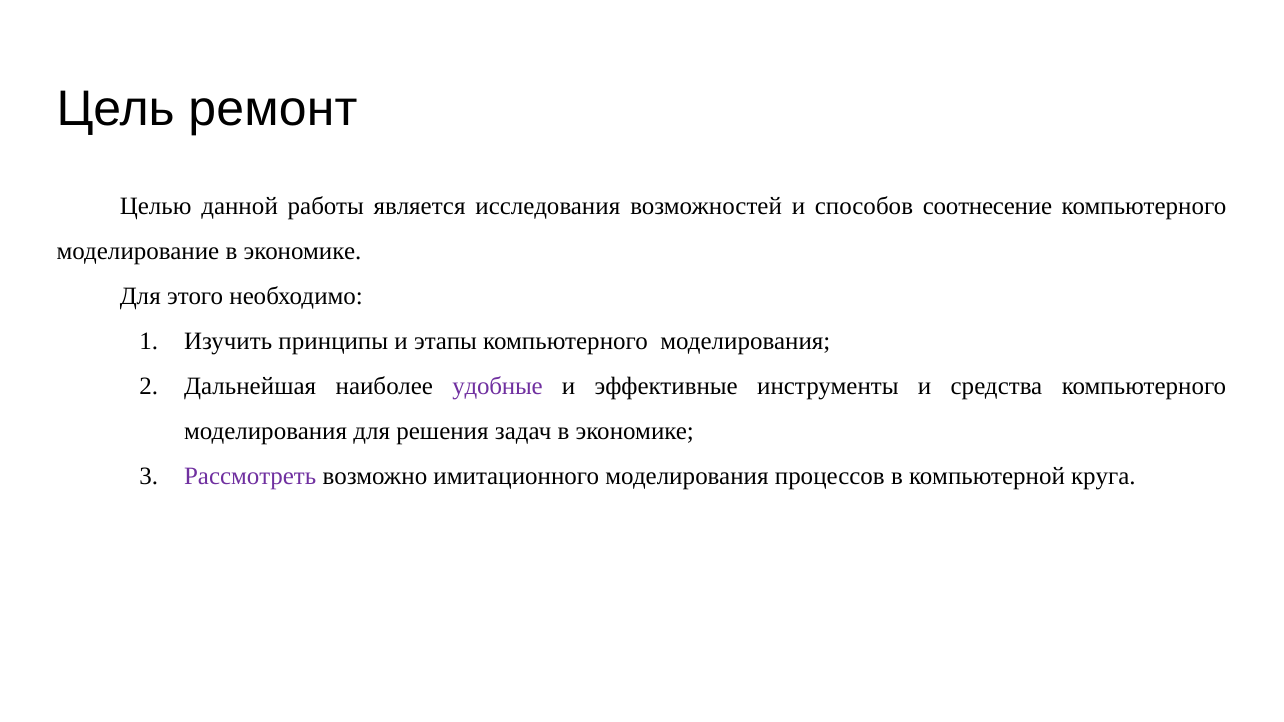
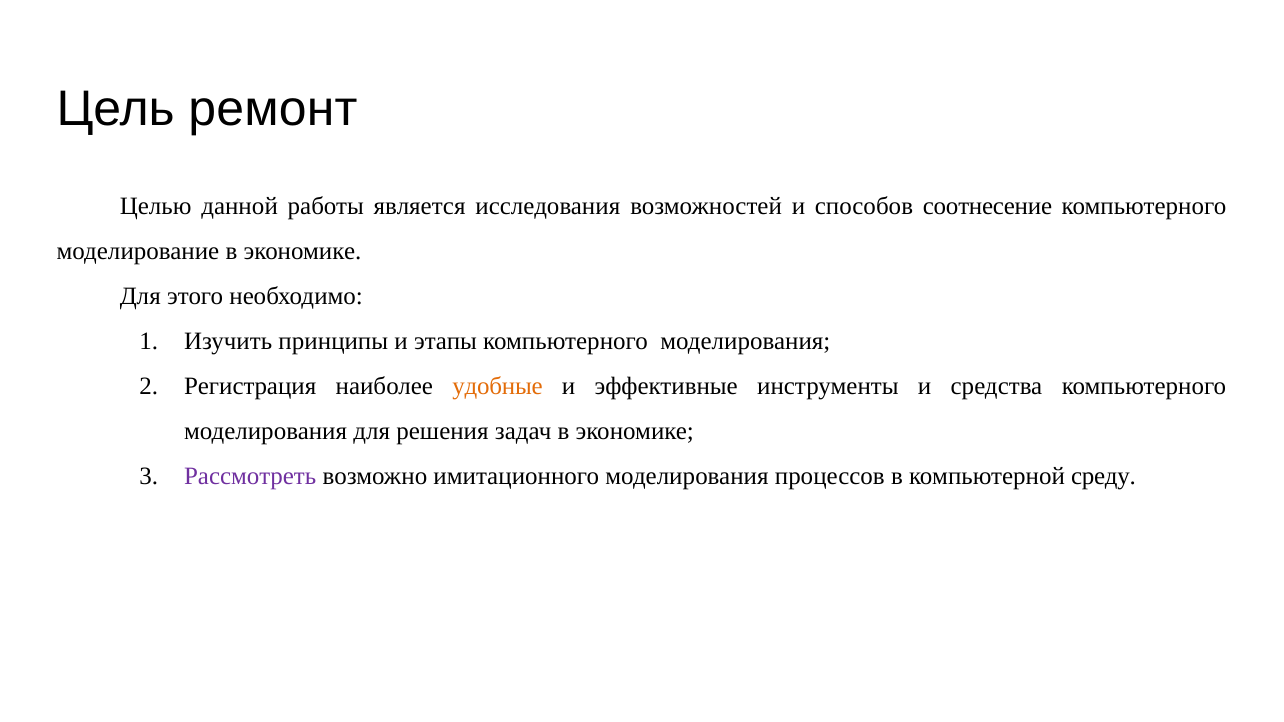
Дальнейшая: Дальнейшая -> Регистрация
удобные colour: purple -> orange
круга: круга -> среду
